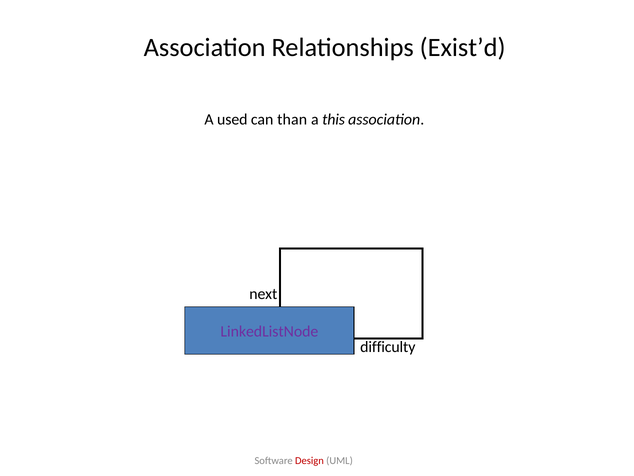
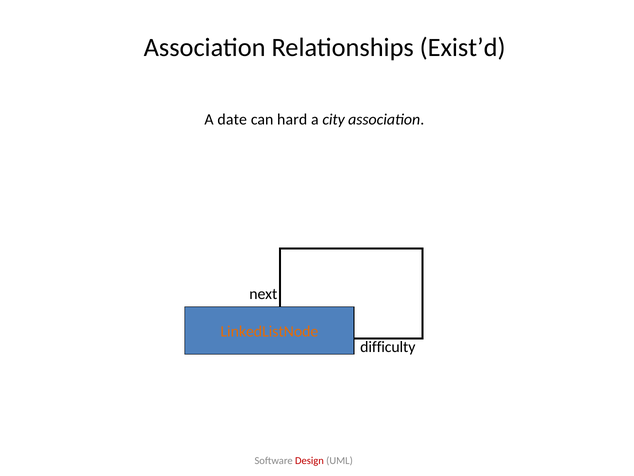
used: used -> date
than: than -> hard
this: this -> city
LinkedListNode colour: purple -> orange
